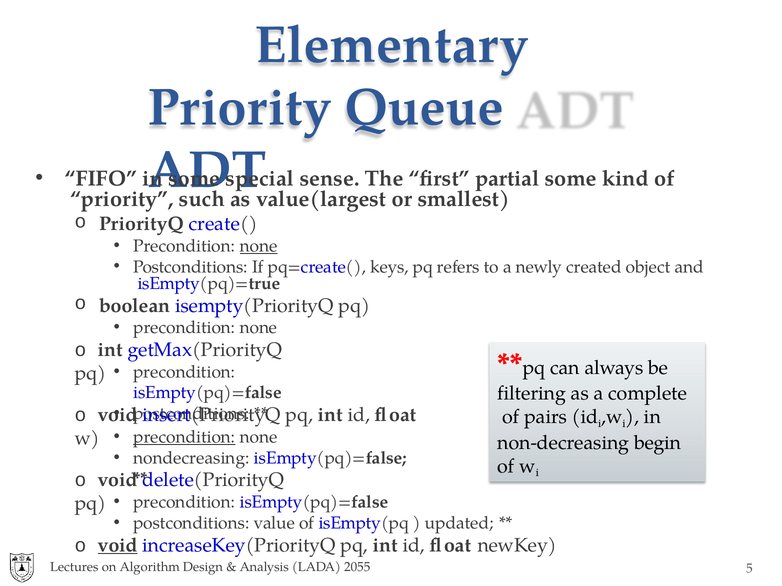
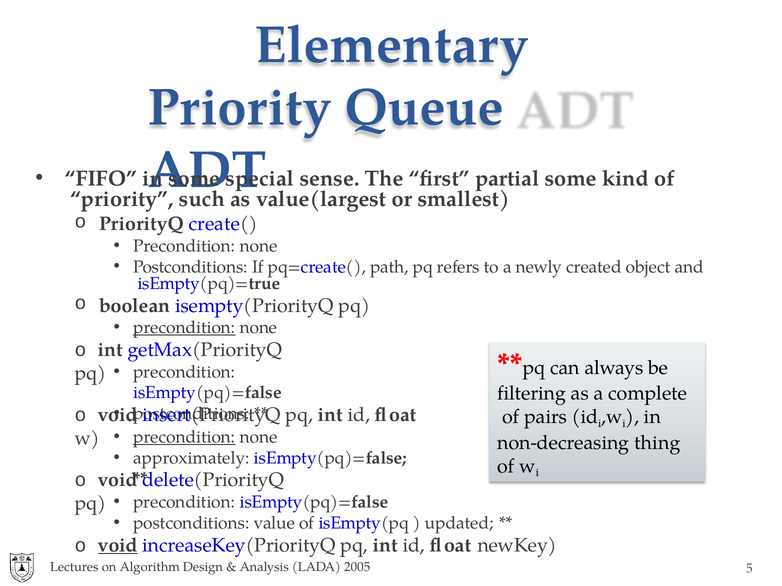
none at (259, 246) underline: present -> none
keys: keys -> path
precondition at (184, 328) underline: none -> present
begin: begin -> thing
nondecreasing: nondecreasing -> approximately
2055: 2055 -> 2005
